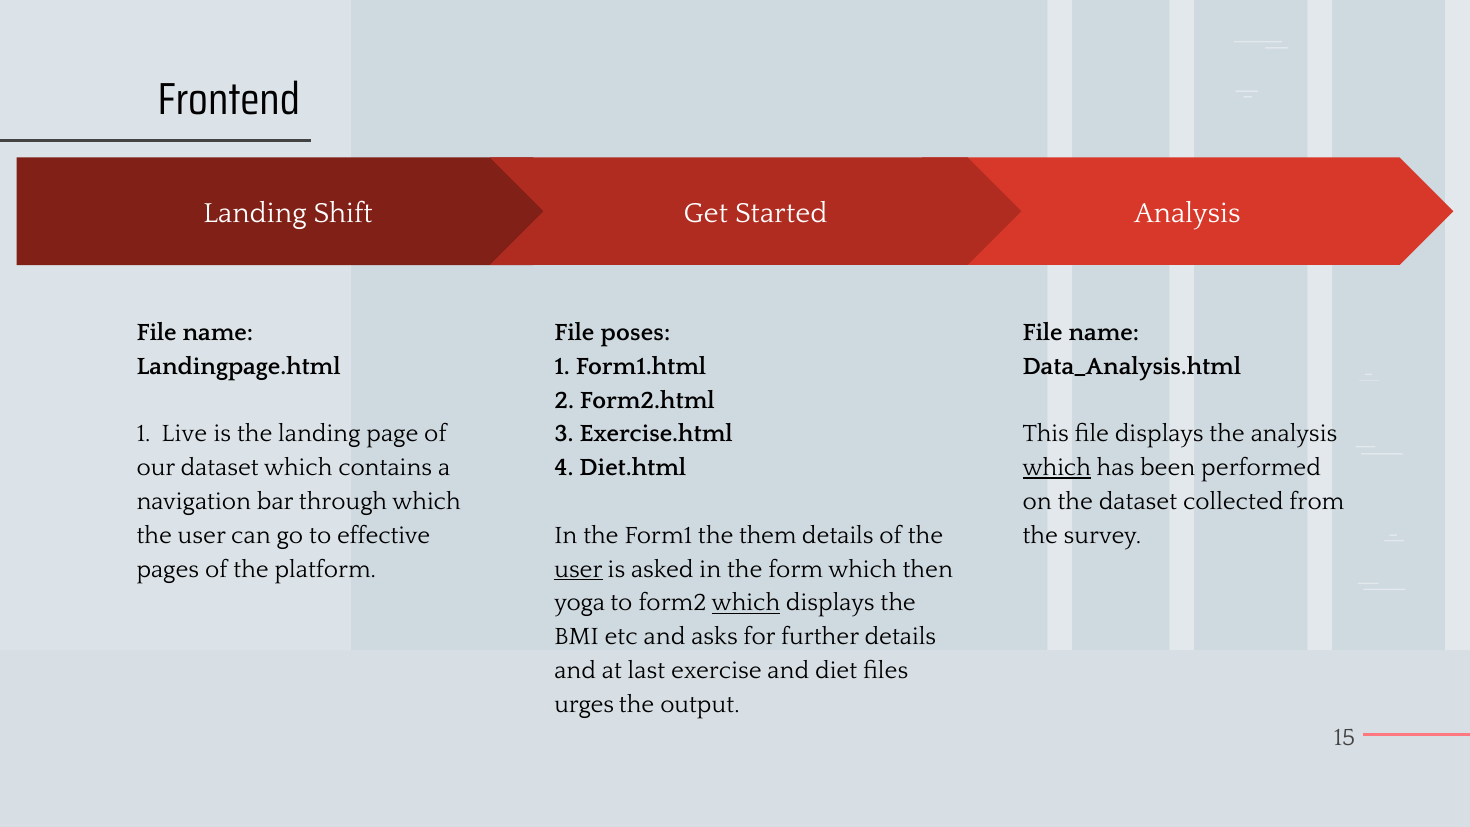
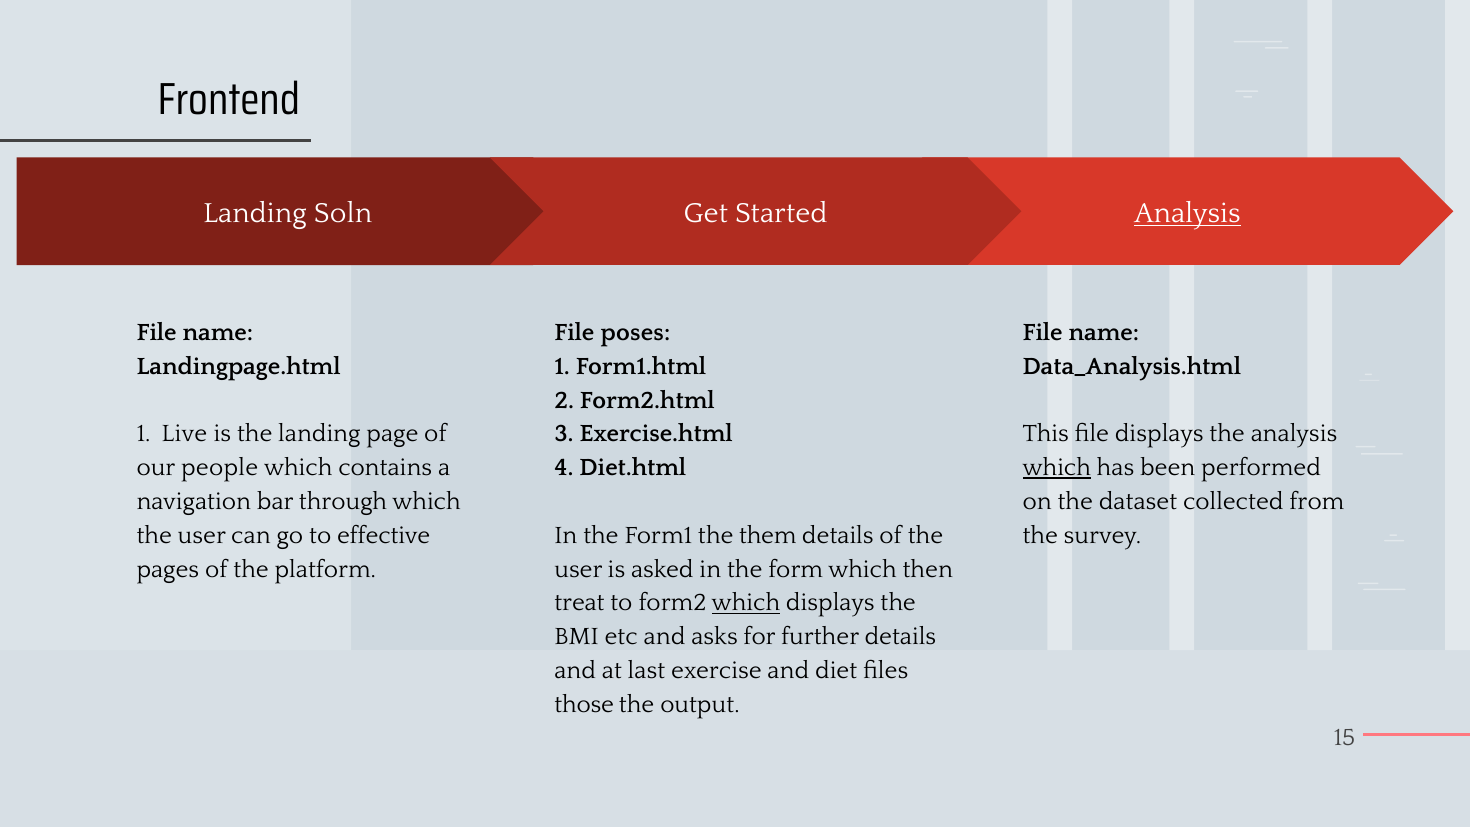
Shift: Shift -> Soln
Analysis at (1188, 213) underline: none -> present
our dataset: dataset -> people
user at (578, 569) underline: present -> none
yoga: yoga -> treat
urges: urges -> those
